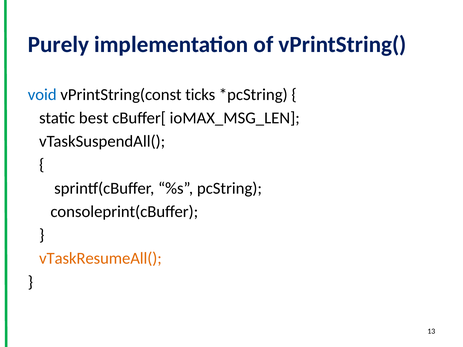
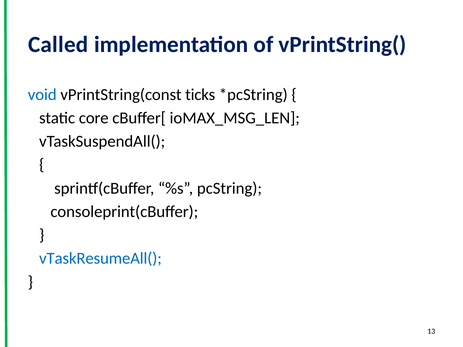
Purely: Purely -> Called
best: best -> core
vTaskResumeAll( colour: orange -> blue
